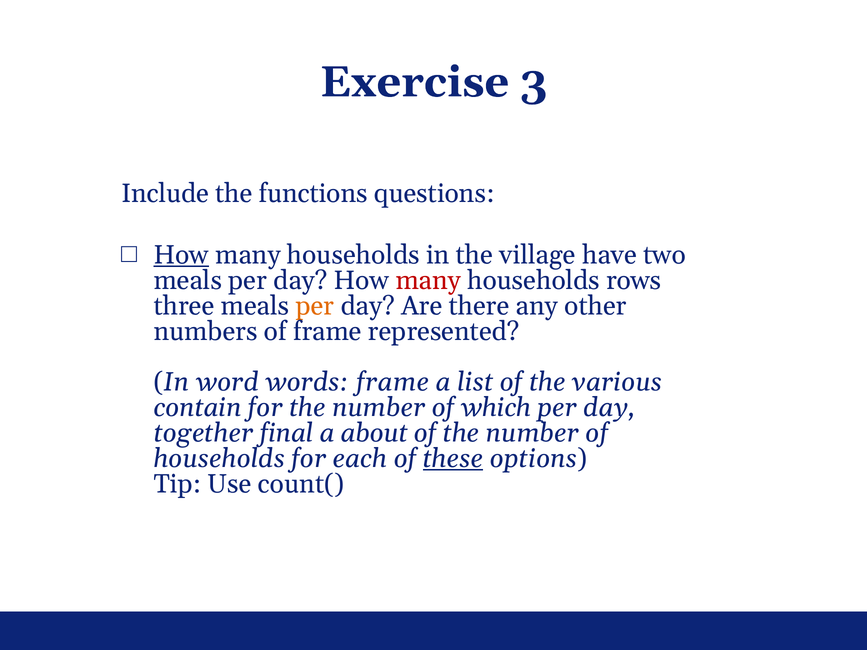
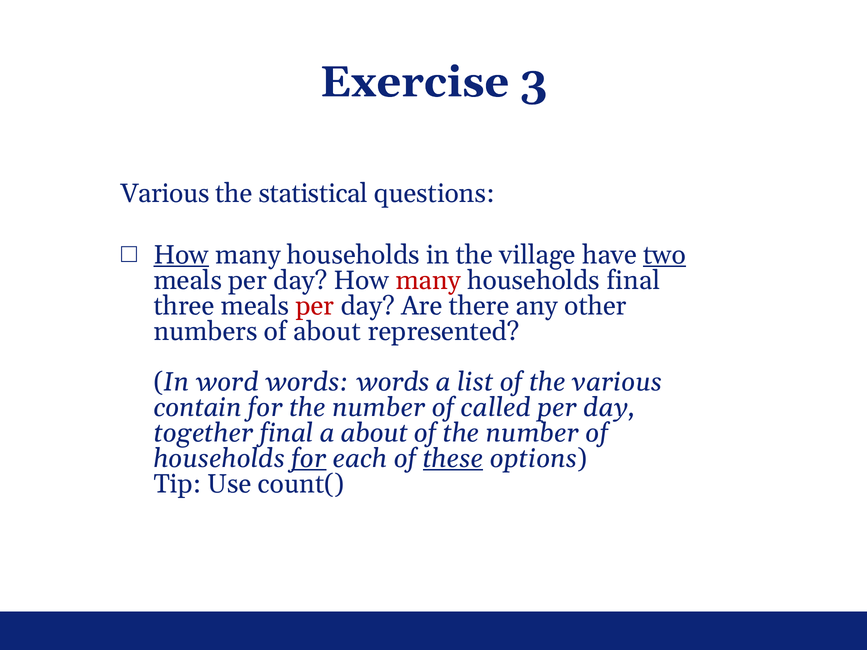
Include at (165, 194): Include -> Various
functions: functions -> statistical
two underline: none -> present
households rows: rows -> final
per at (315, 306) colour: orange -> red
of frame: frame -> about
words frame: frame -> words
which: which -> called
for at (309, 459) underline: none -> present
